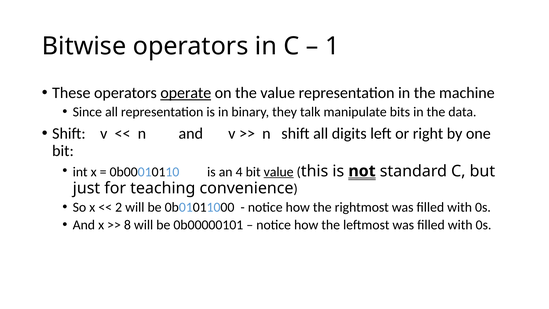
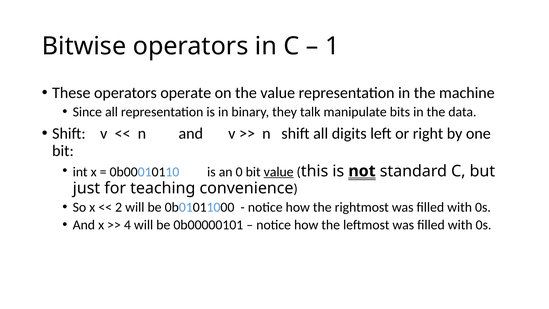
operate underline: present -> none
4: 4 -> 0
8: 8 -> 4
